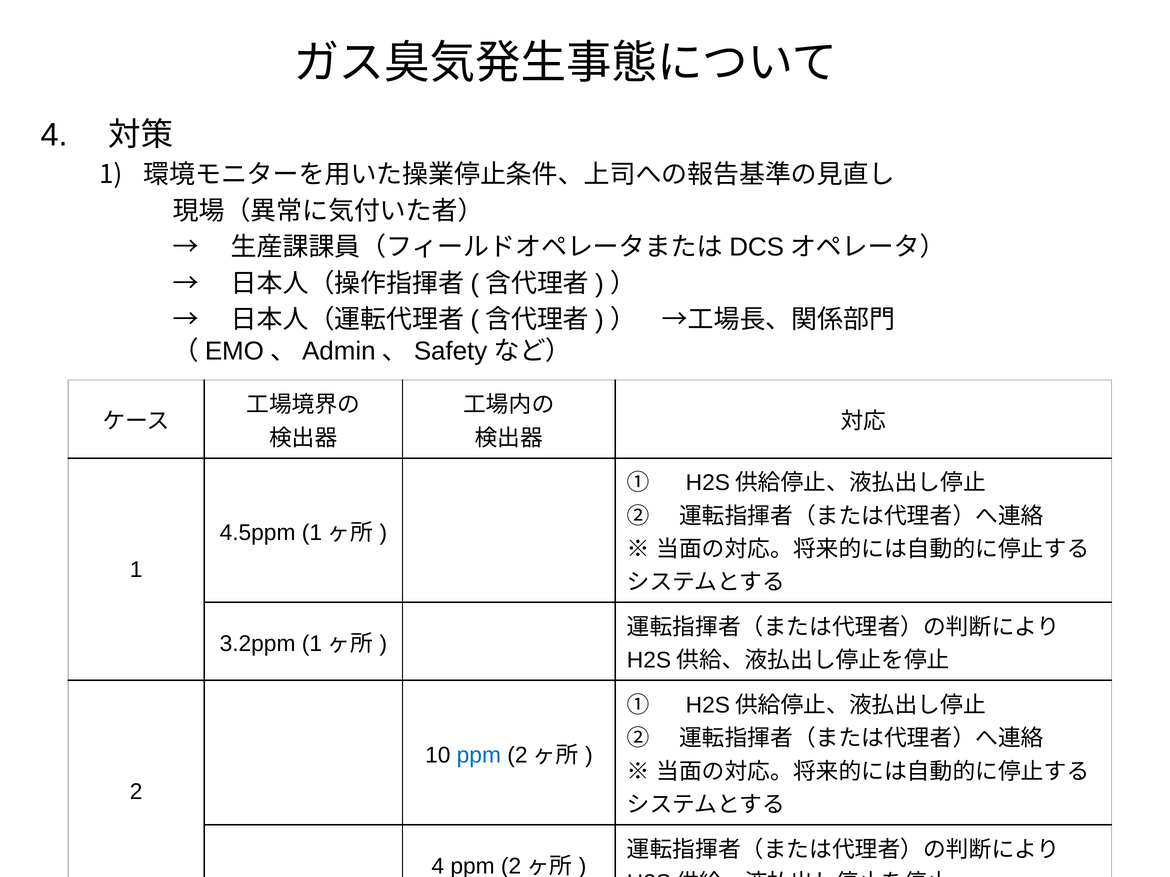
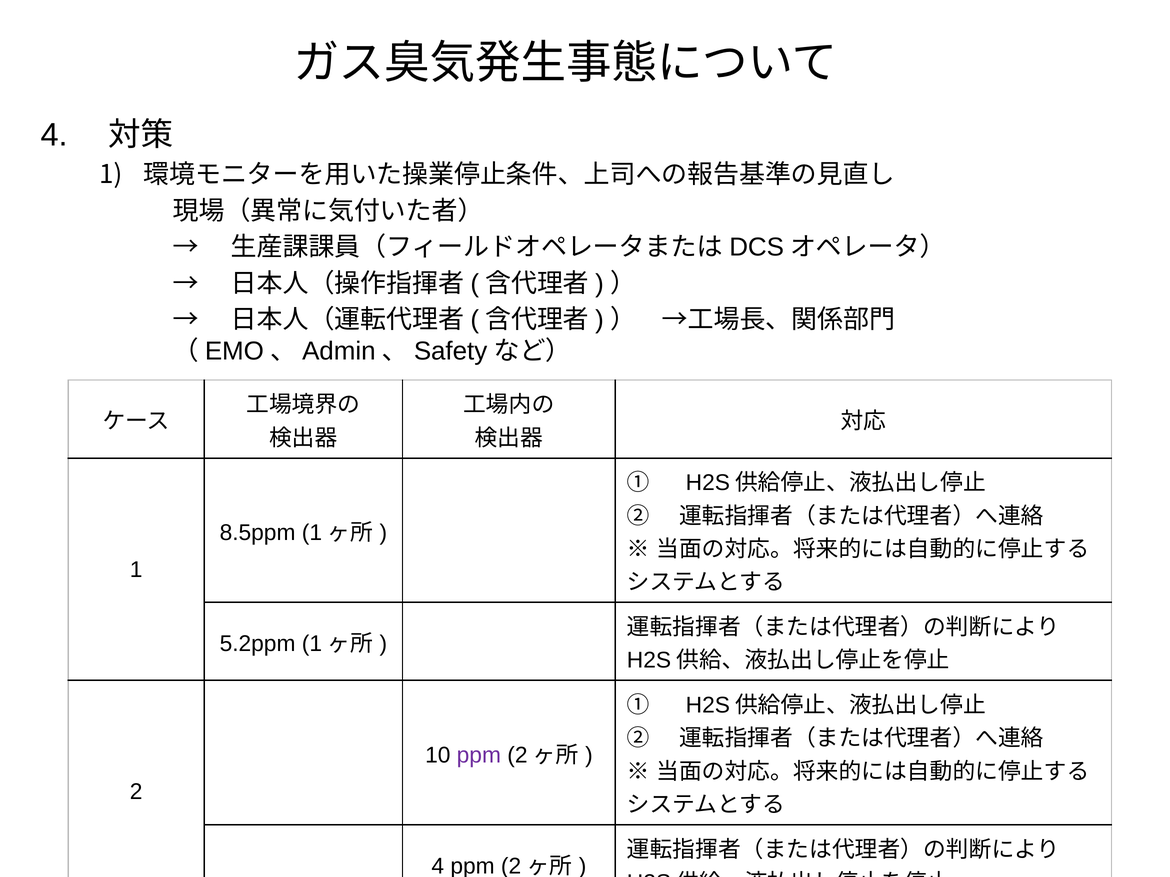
4.5ppm: 4.5ppm -> 8.5ppm
3.2ppm: 3.2ppm -> 5.2ppm
ppm at (479, 755) colour: blue -> purple
